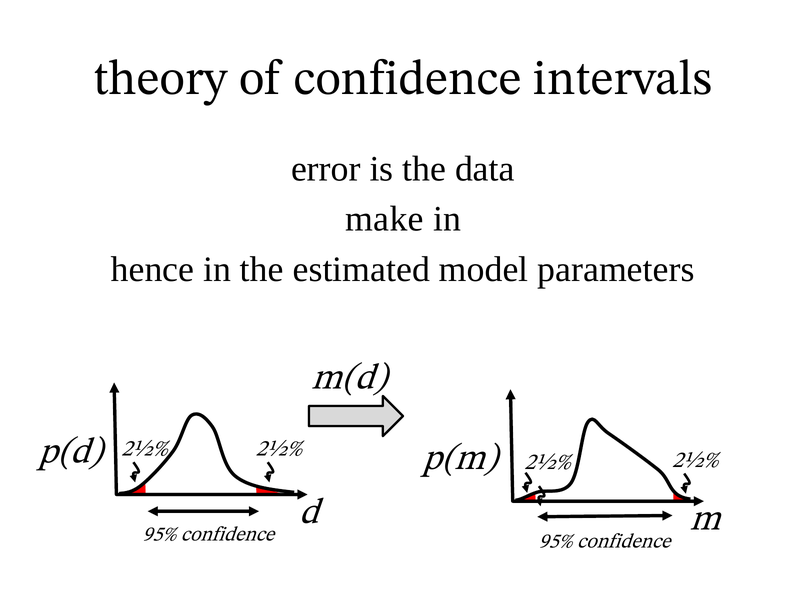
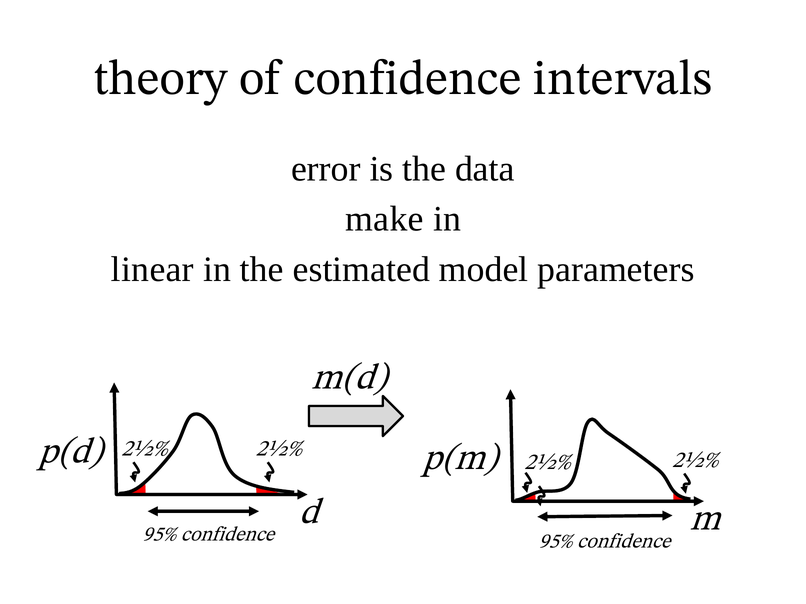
hence: hence -> linear
